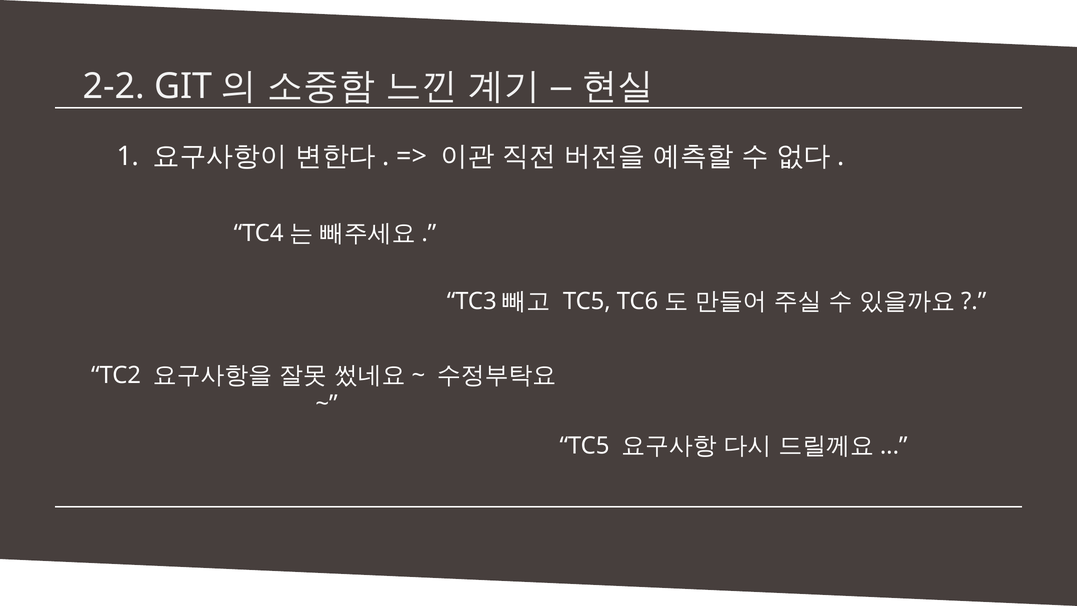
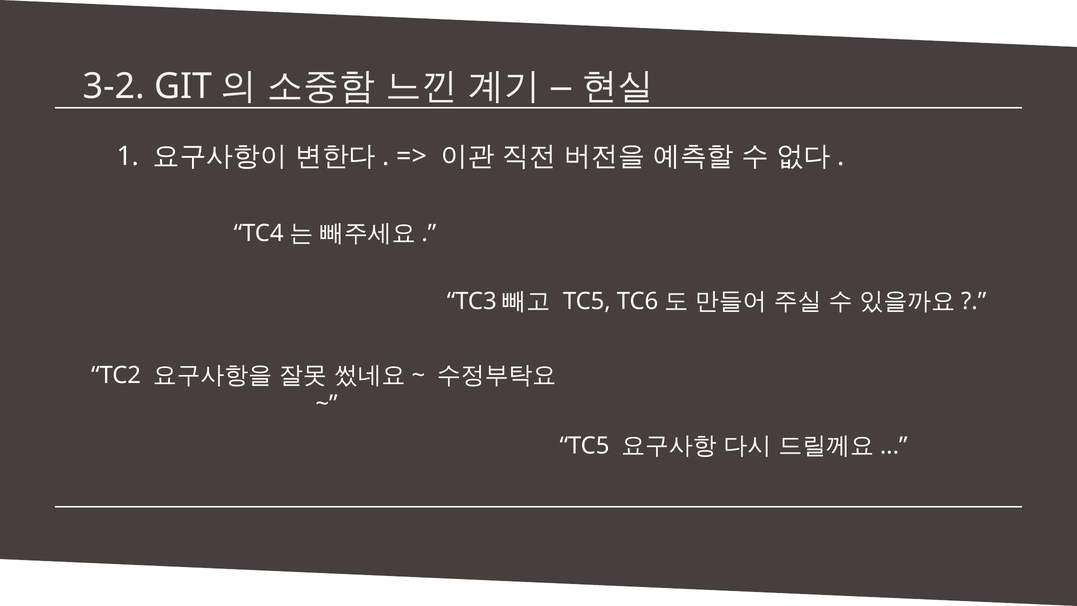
2-2: 2-2 -> 3-2
